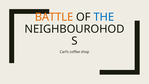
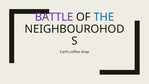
BATTLE colour: orange -> purple
